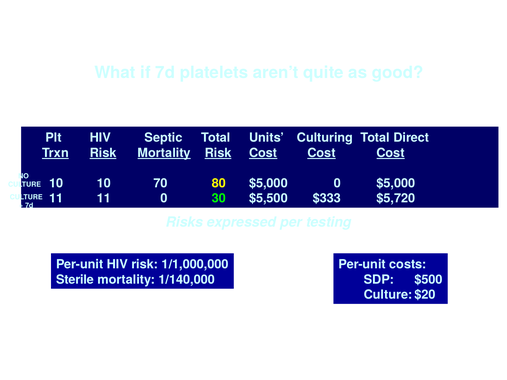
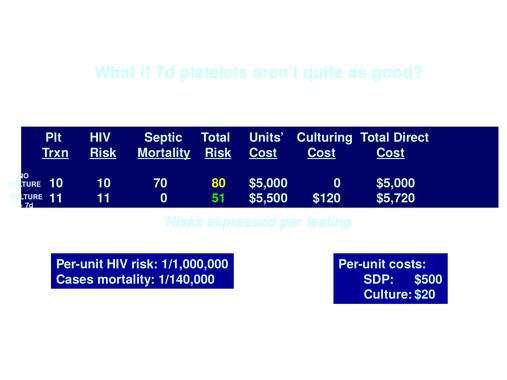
30: 30 -> 51
$333: $333 -> $120
Sterile: Sterile -> Cases
